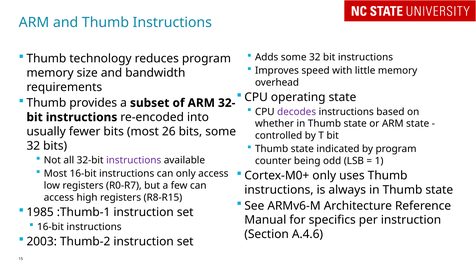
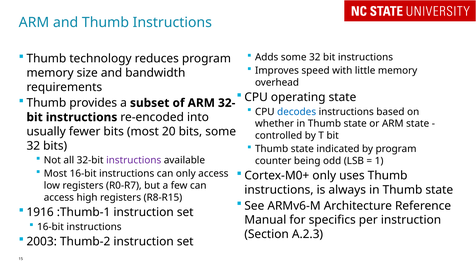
decodes colour: purple -> blue
26: 26 -> 20
1985: 1985 -> 1916
A.4.6: A.4.6 -> A.2.3
